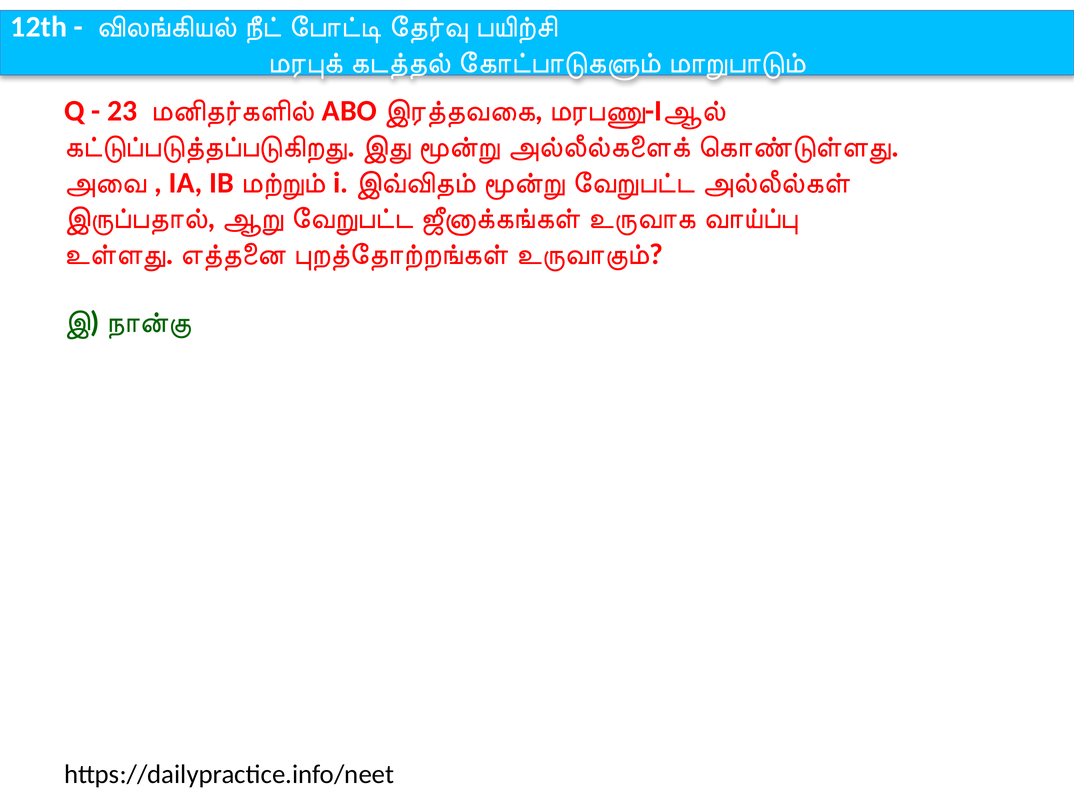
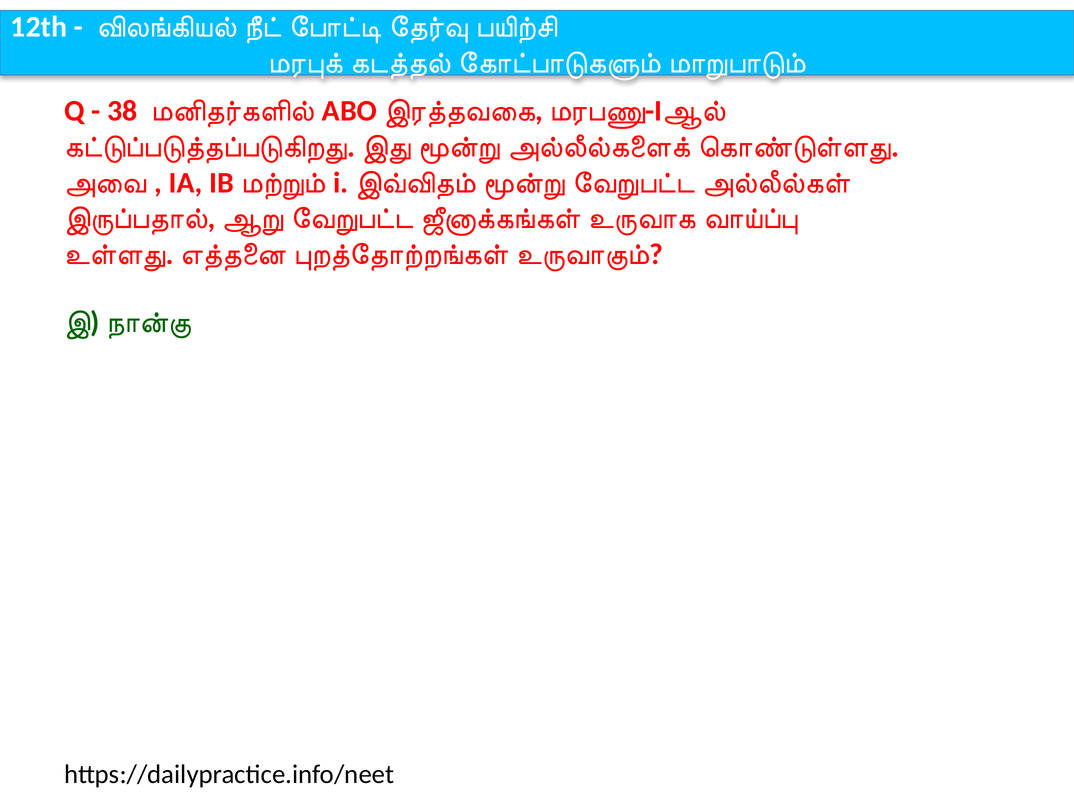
23: 23 -> 38
